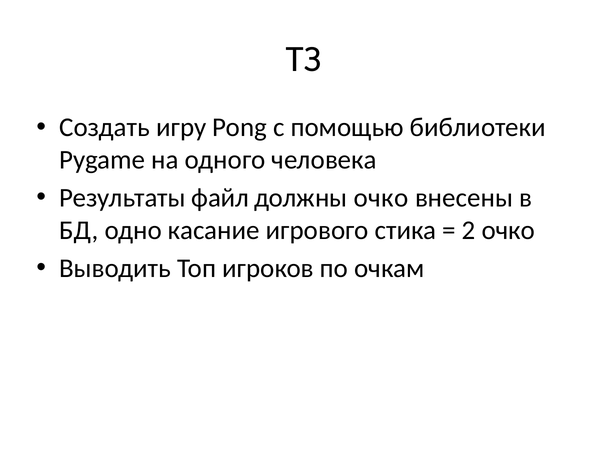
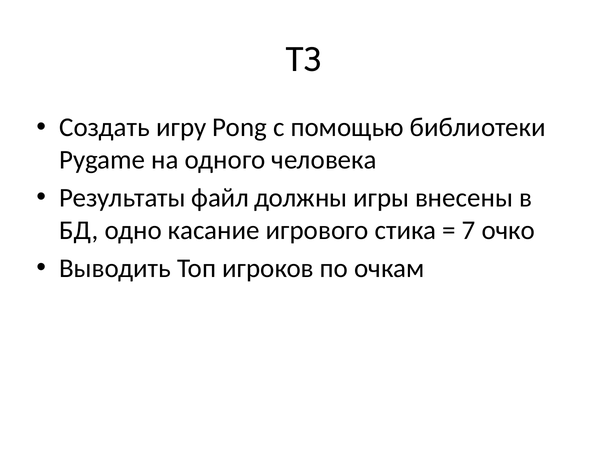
должны очко: очко -> игры
2: 2 -> 7
